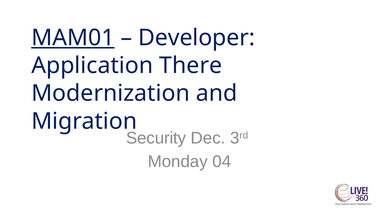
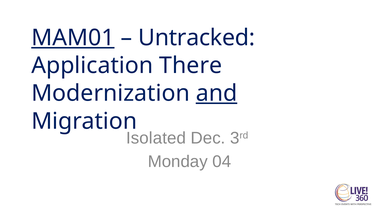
Developer: Developer -> Untracked
and underline: none -> present
Security: Security -> Isolated
